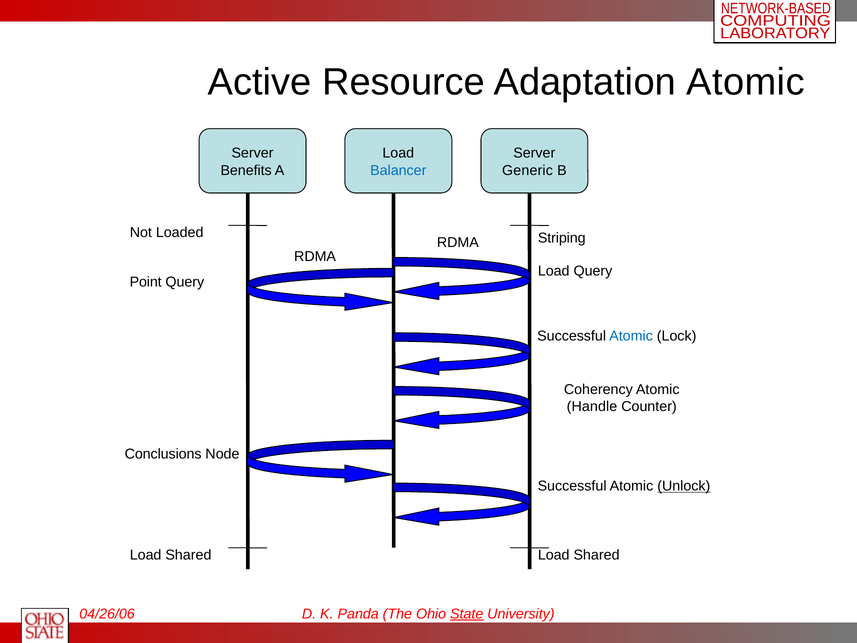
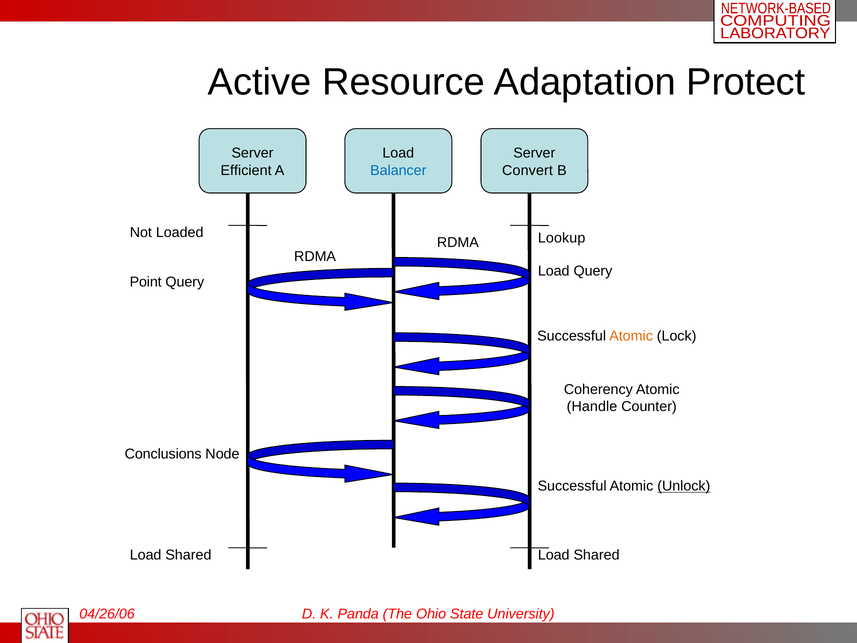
Adaptation Atomic: Atomic -> Protect
Benefits: Benefits -> Efficient
Generic: Generic -> Convert
Striping: Striping -> Lookup
Atomic at (631, 336) colour: blue -> orange
State underline: present -> none
